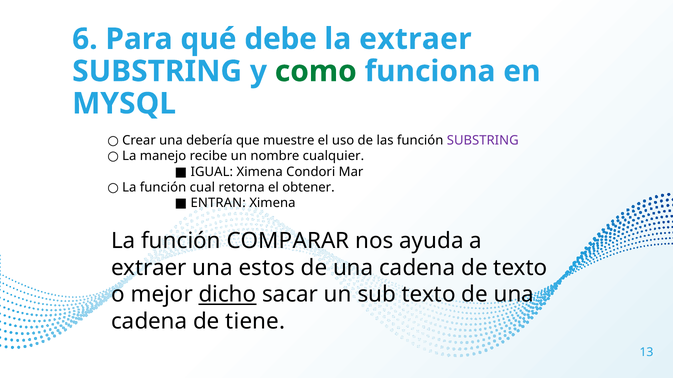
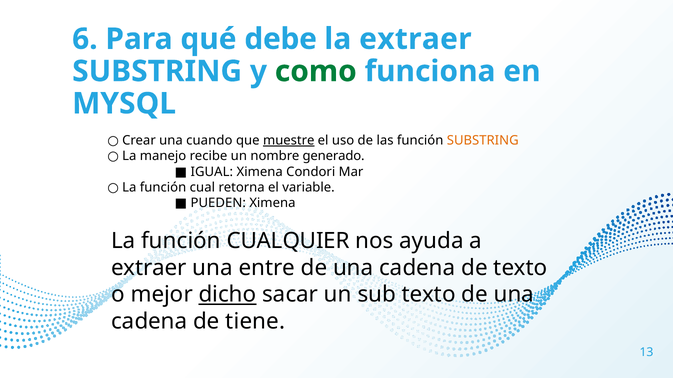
debería: debería -> cuando
muestre underline: none -> present
SUBSTRING at (483, 141) colour: purple -> orange
cualquier: cualquier -> generado
obtener: obtener -> variable
ENTRAN: ENTRAN -> PUEDEN
COMPARAR: COMPARAR -> CUALQUIER
estos: estos -> entre
